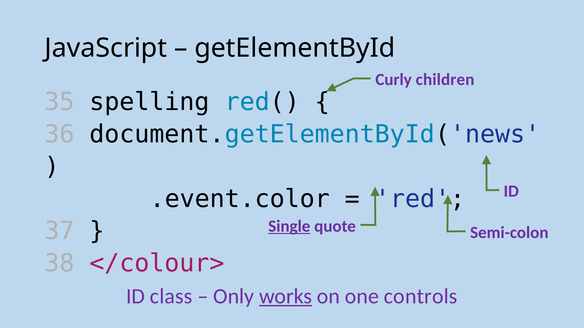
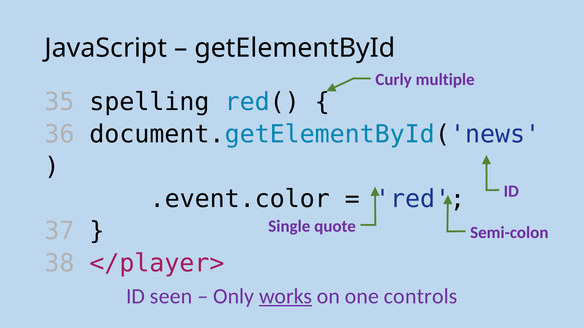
children: children -> multiple
Single underline: present -> none
</colour>: </colour> -> </player>
class: class -> seen
